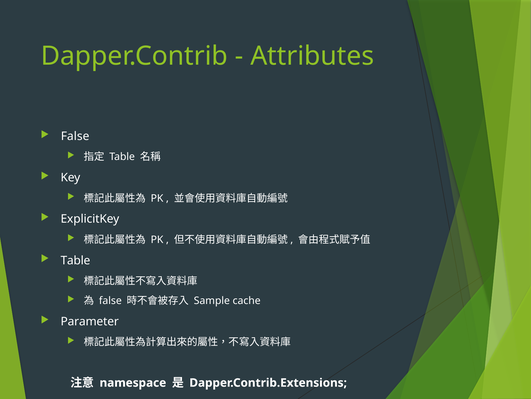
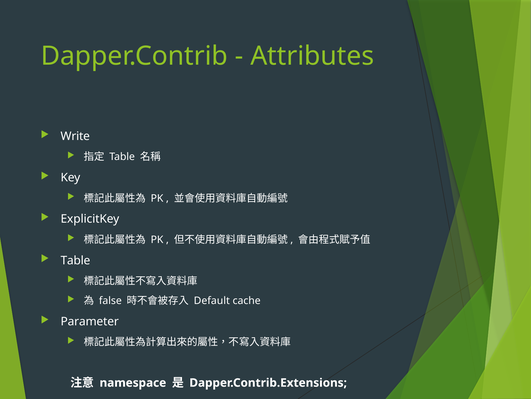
False at (75, 136): False -> Write
Sample: Sample -> Default
